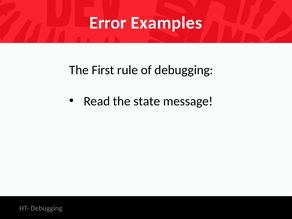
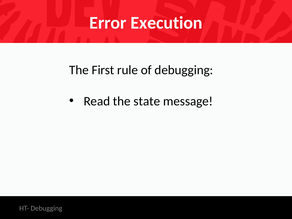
Examples: Examples -> Execution
